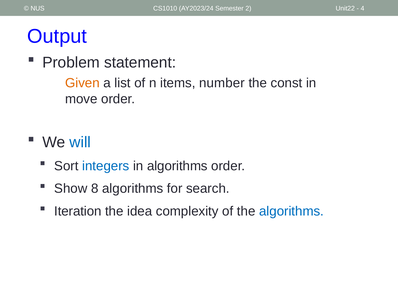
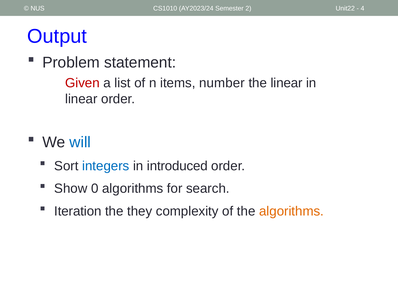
Given colour: orange -> red
the const: const -> linear
move at (81, 99): move -> linear
in algorithms: algorithms -> introduced
8: 8 -> 0
idea: idea -> they
algorithms at (291, 211) colour: blue -> orange
